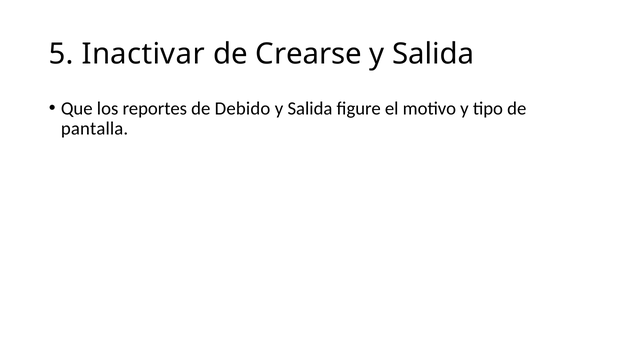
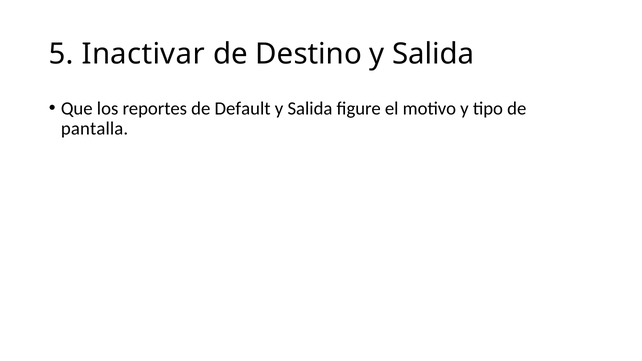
Crearse: Crearse -> Destino
Debido: Debido -> Default
